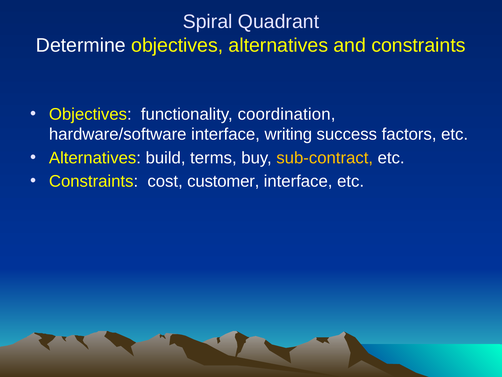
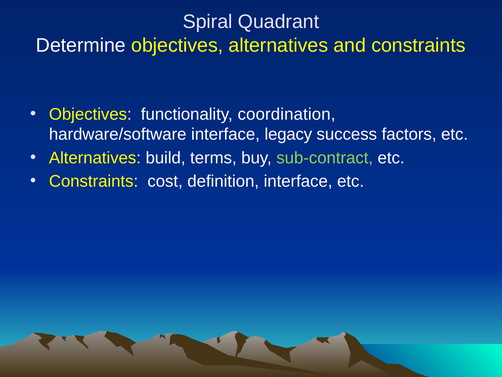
writing: writing -> legacy
sub-contract colour: yellow -> light green
customer: customer -> definition
